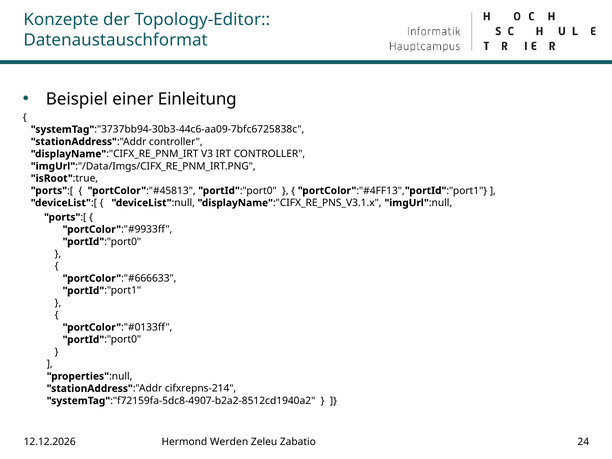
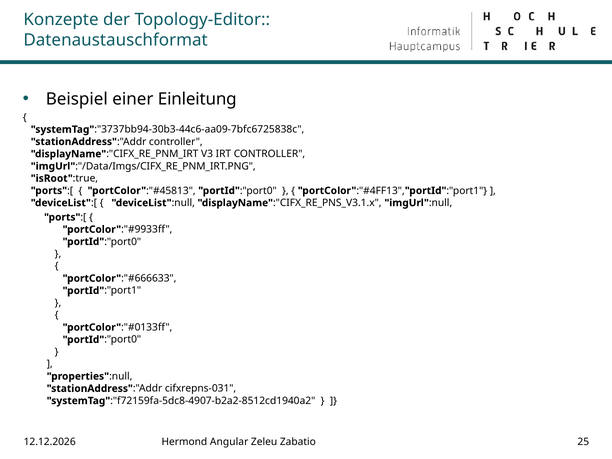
cifxrepns-214: cifxrepns-214 -> cifxrepns-031
Werden: Werden -> Angular
24: 24 -> 25
